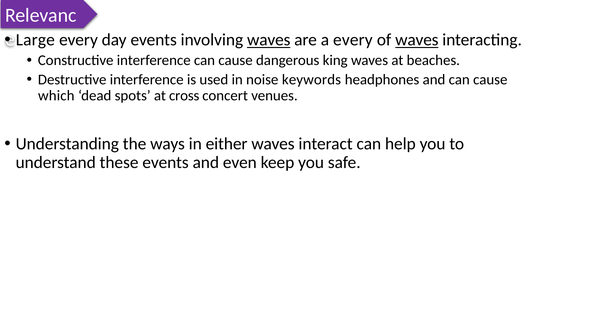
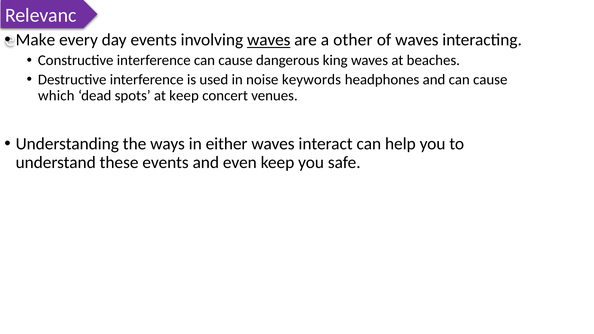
Large: Large -> Make
a every: every -> other
waves at (417, 40) underline: present -> none
at cross: cross -> keep
